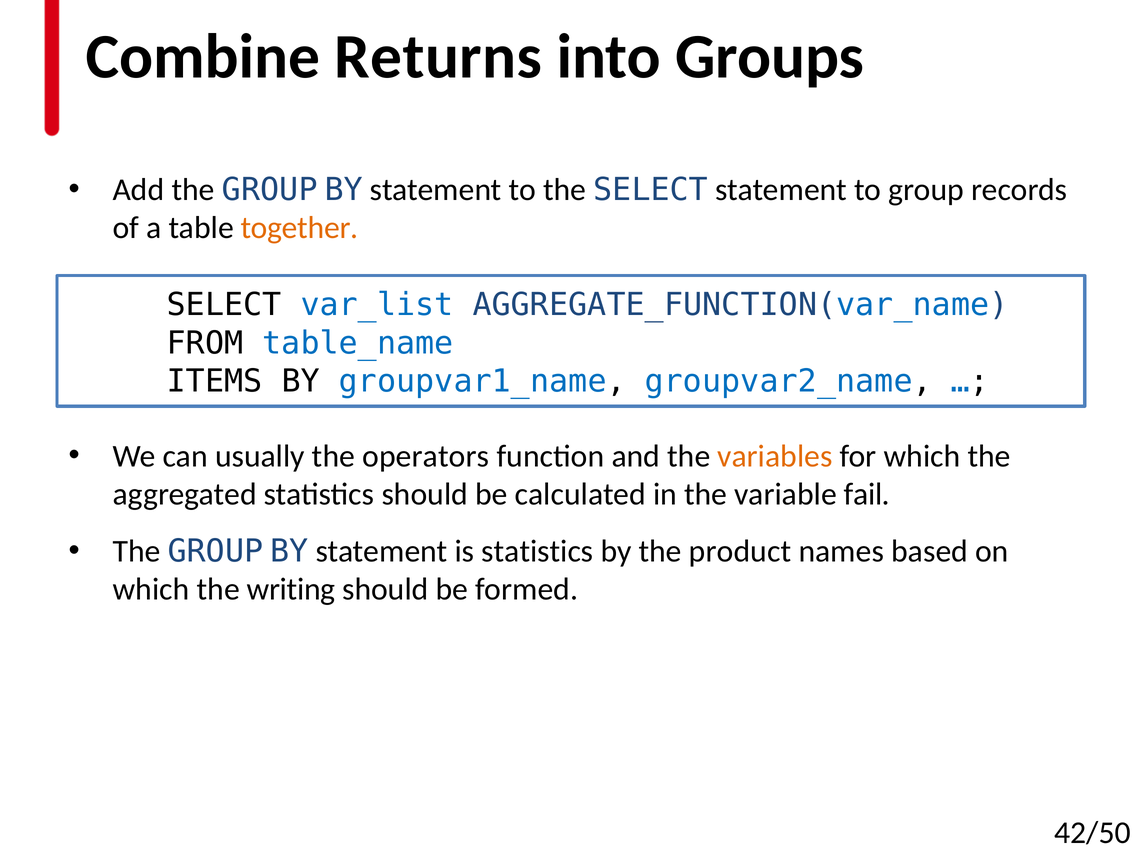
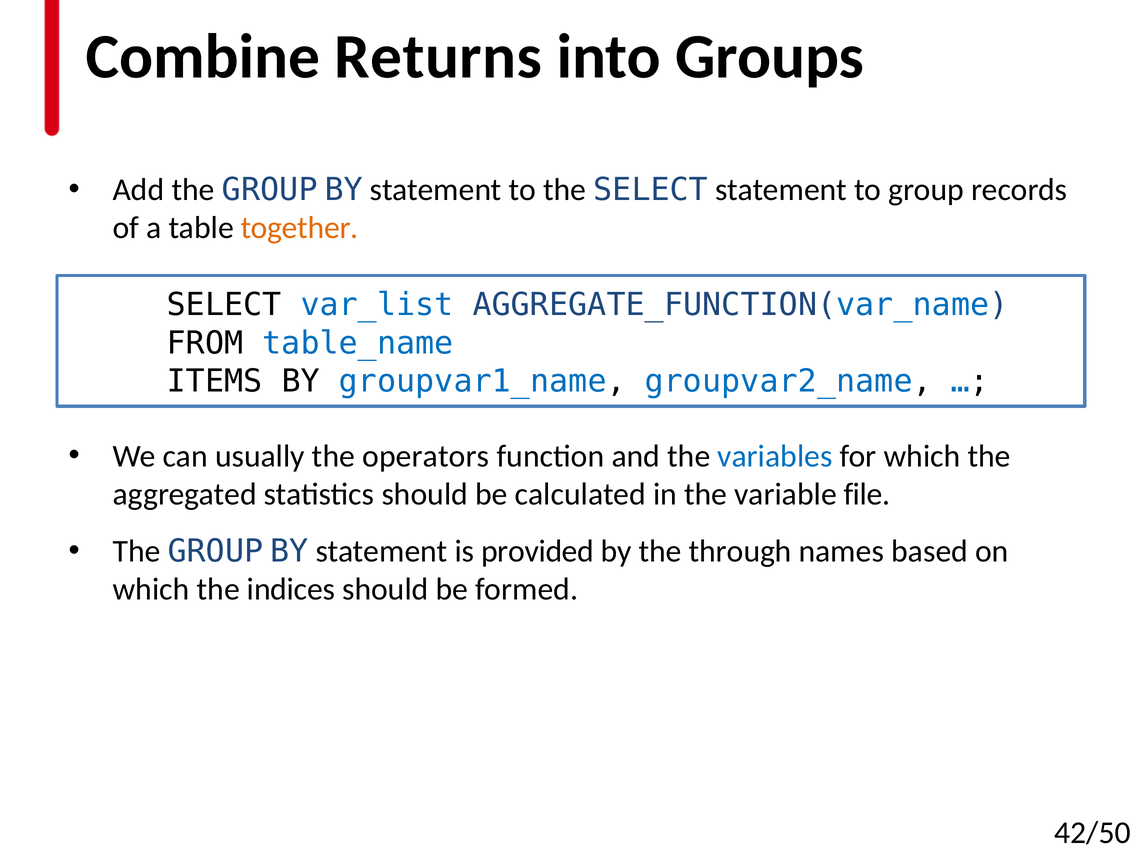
variables colour: orange -> blue
fail: fail -> file
is statistics: statistics -> provided
product: product -> through
writing: writing -> indices
